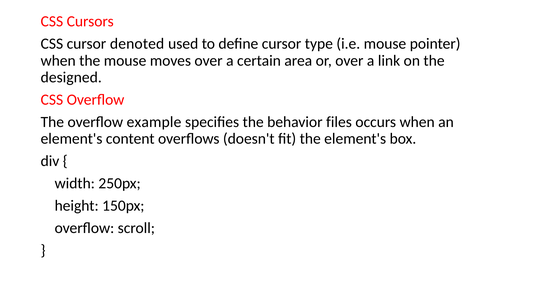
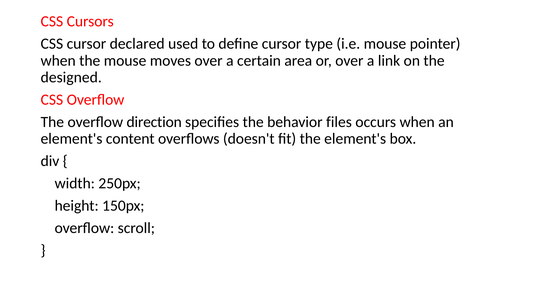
denoted: denoted -> declared
example: example -> direction
